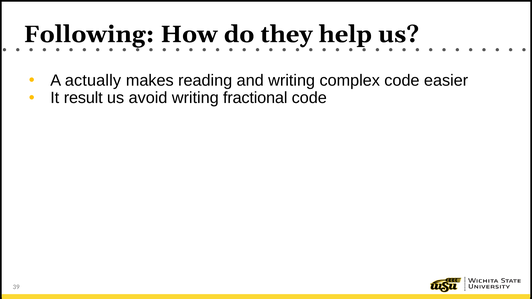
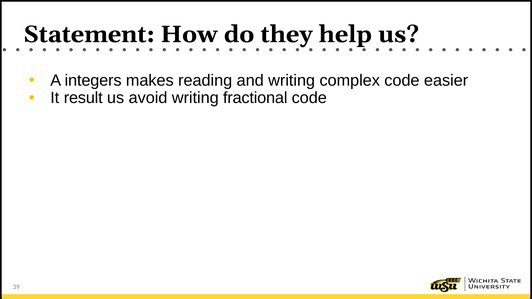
Following: Following -> Statement
actually: actually -> integers
